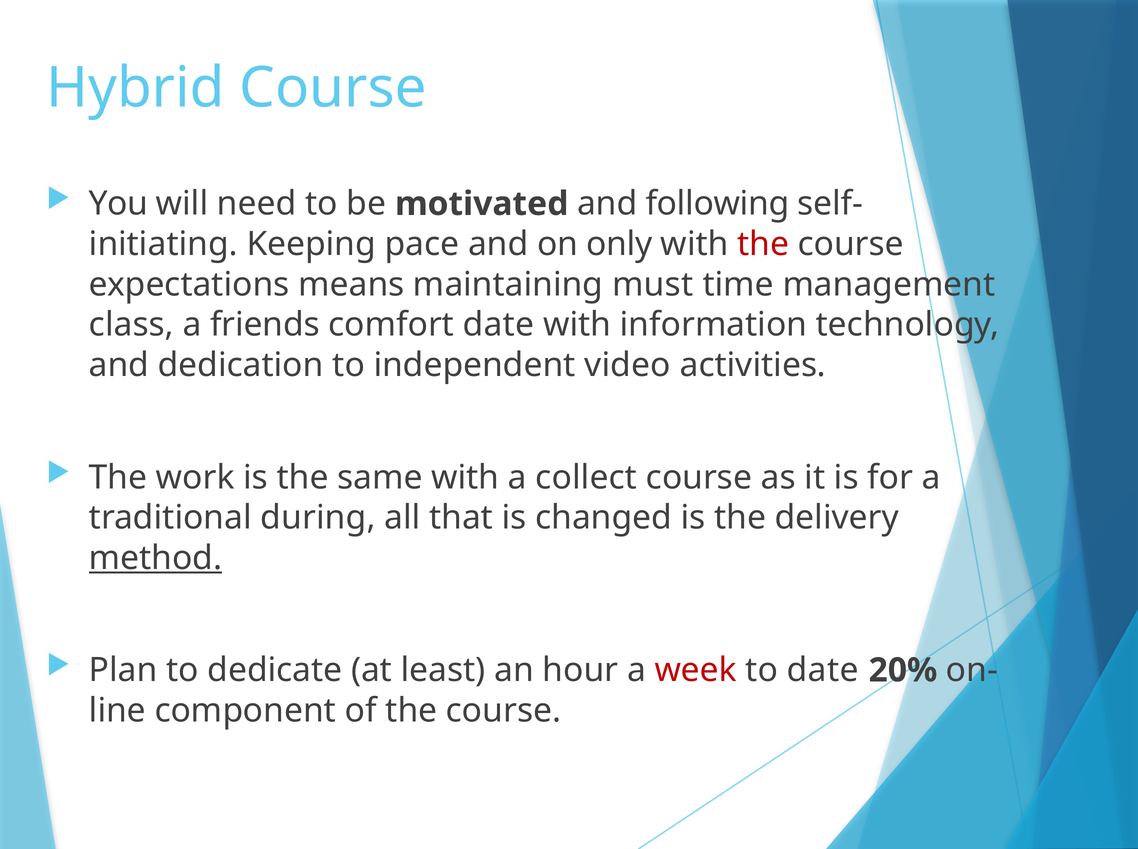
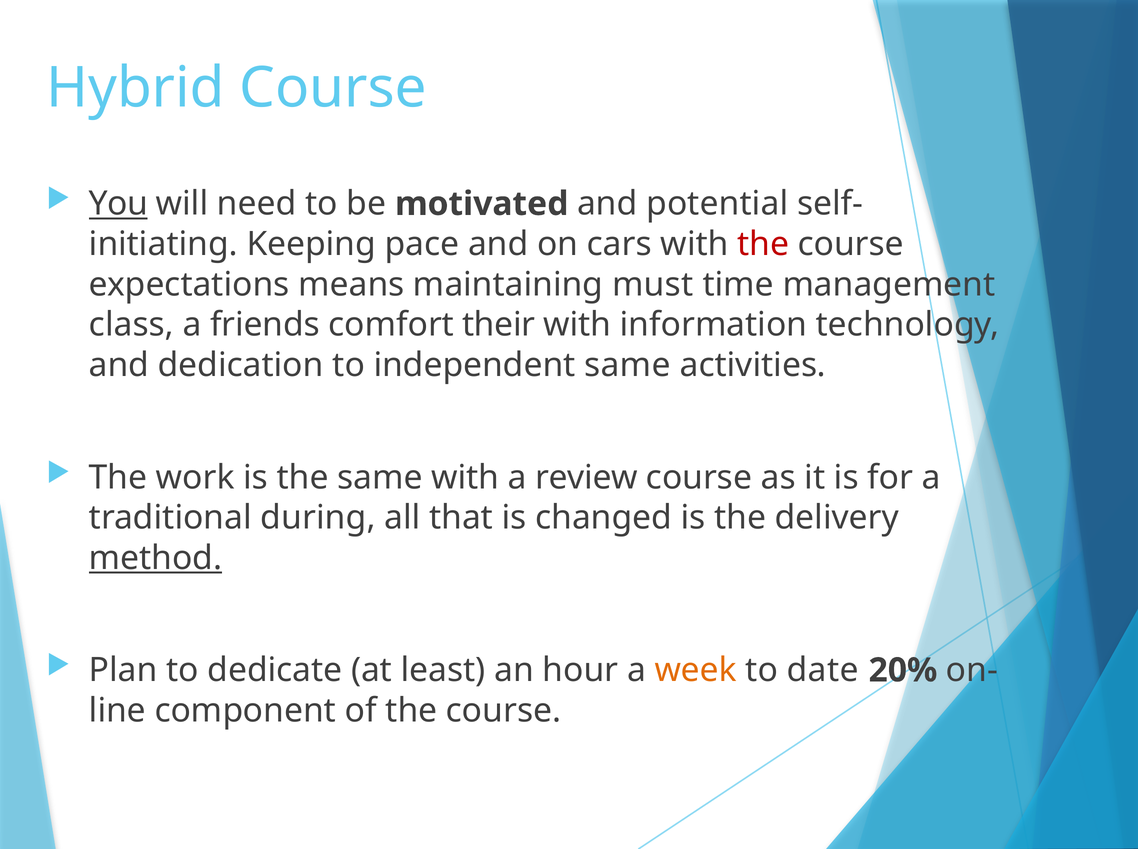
You underline: none -> present
following: following -> potential
only: only -> cars
comfort date: date -> their
independent video: video -> same
collect: collect -> review
week colour: red -> orange
